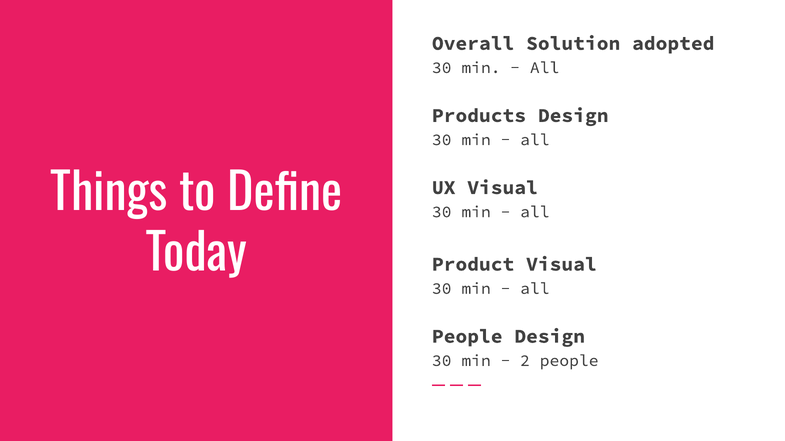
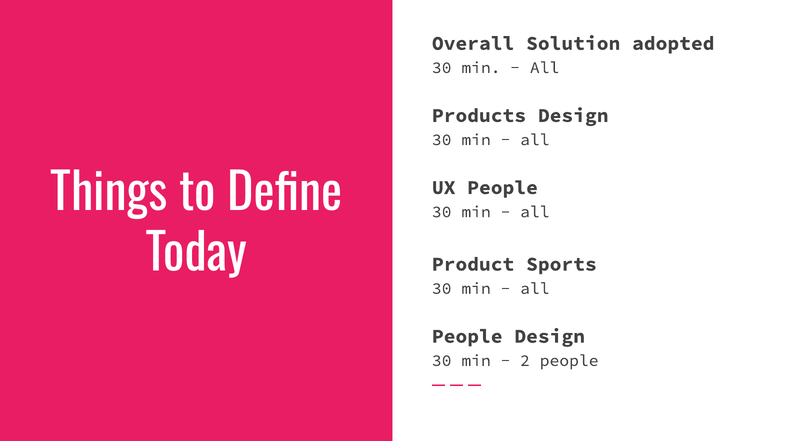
UX Visual: Visual -> People
Product Visual: Visual -> Sports
